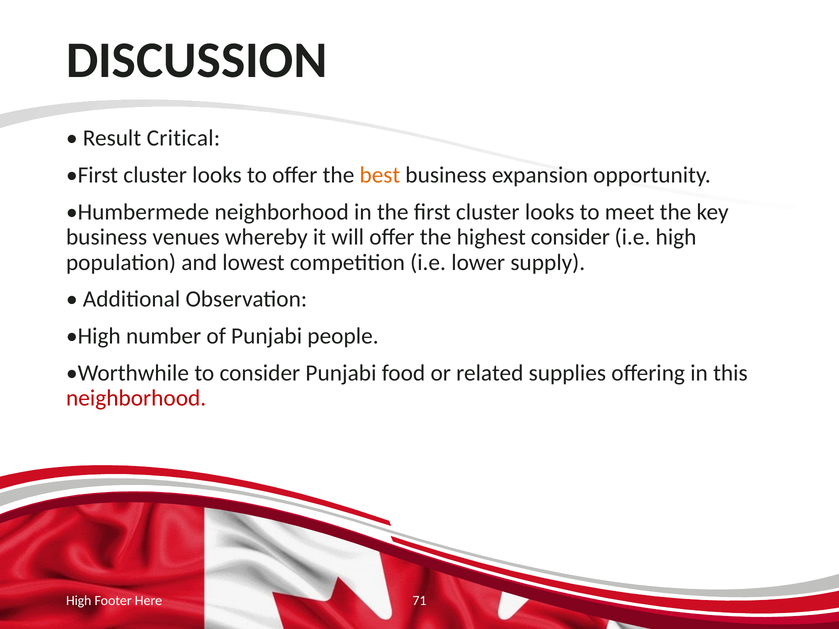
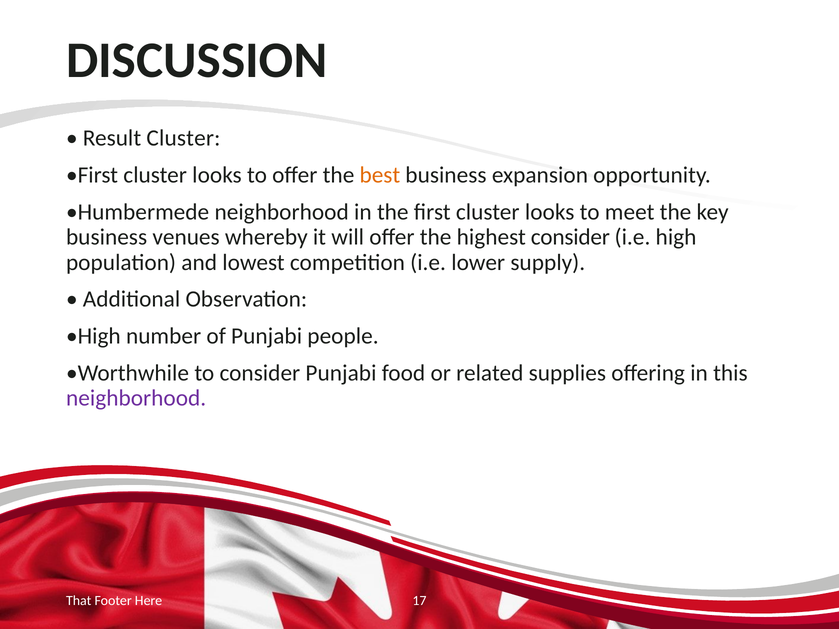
Result Critical: Critical -> Cluster
neighborhood at (136, 398) colour: red -> purple
High at (79, 601): High -> That
71: 71 -> 17
